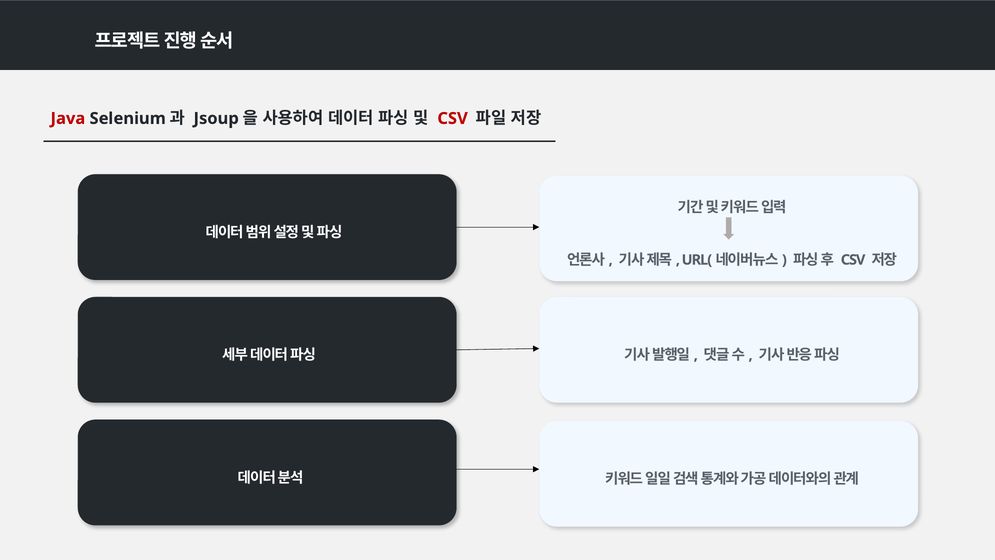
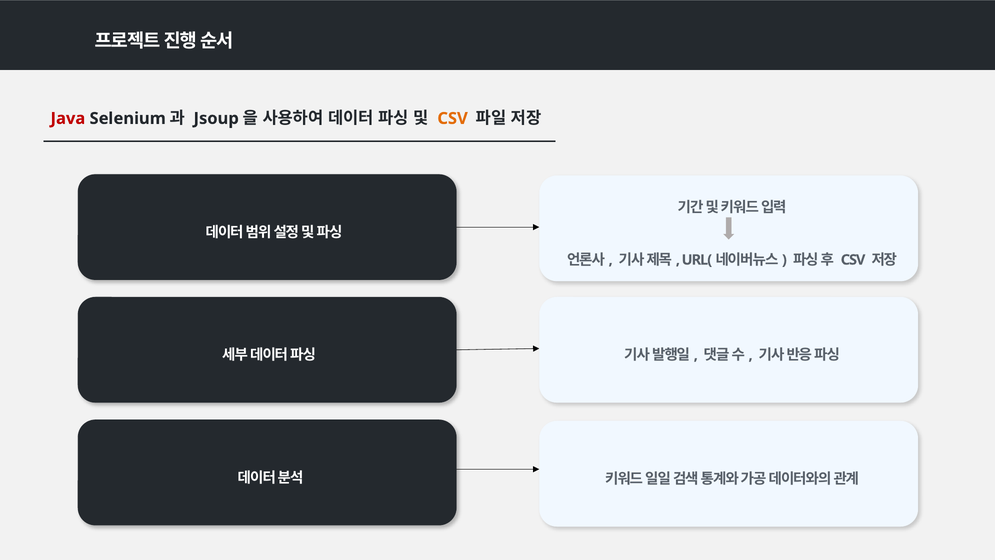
CSV at (453, 118) colour: red -> orange
